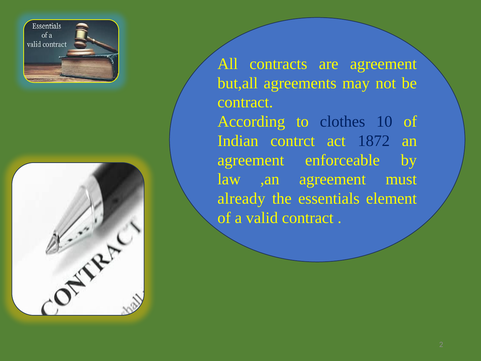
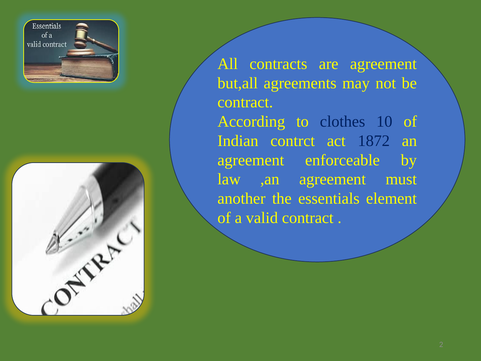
already: already -> another
